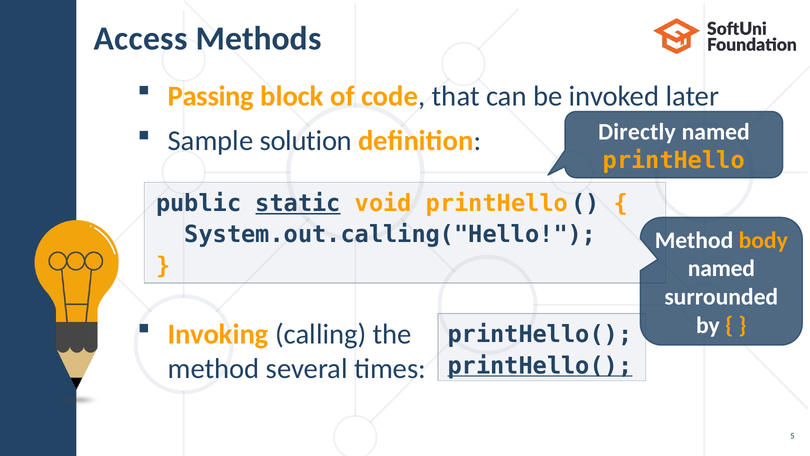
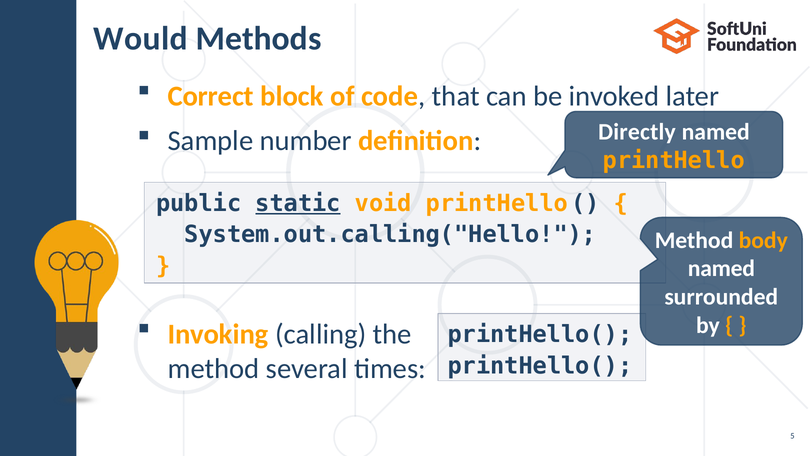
Access: Access -> Would
Passing: Passing -> Correct
solution: solution -> number
printHello( at (540, 366) underline: present -> none
